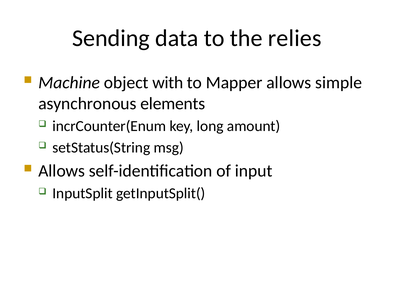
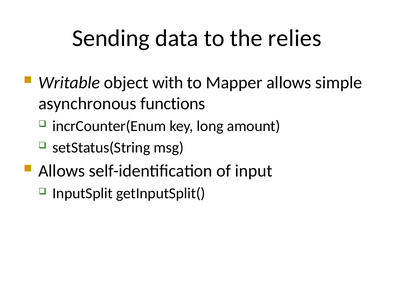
Machine: Machine -> Writable
elements: elements -> functions
